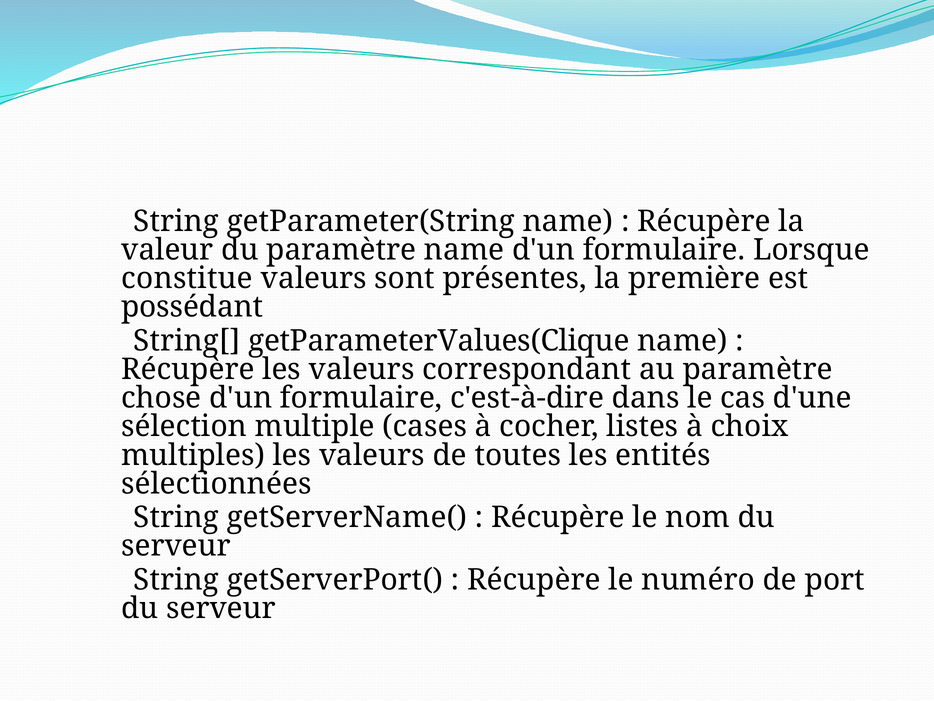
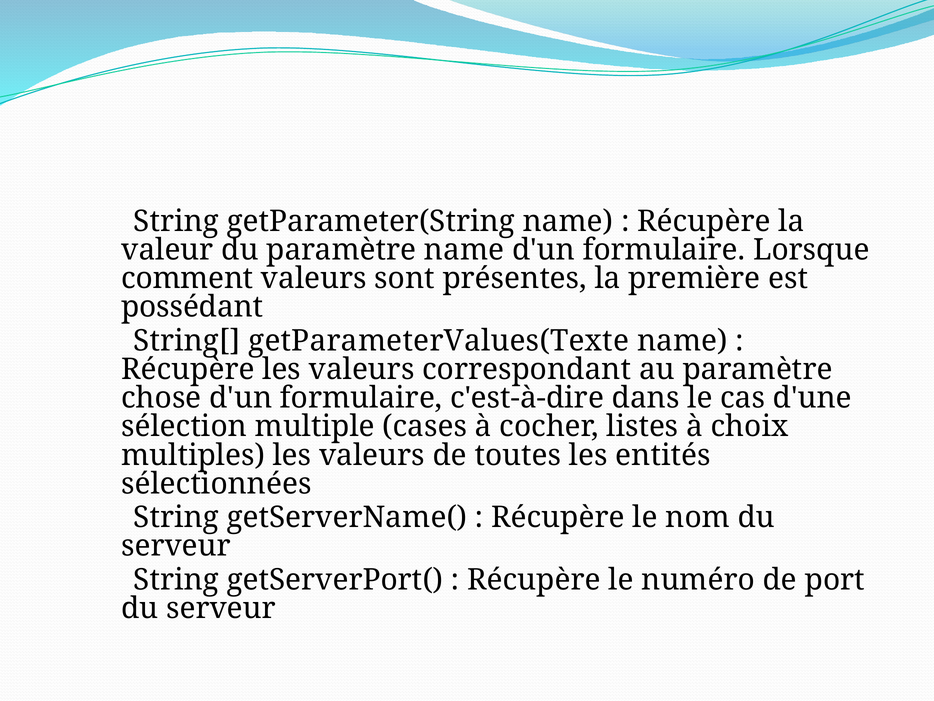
constitue: constitue -> comment
getParameterValues(Clique: getParameterValues(Clique -> getParameterValues(Texte
